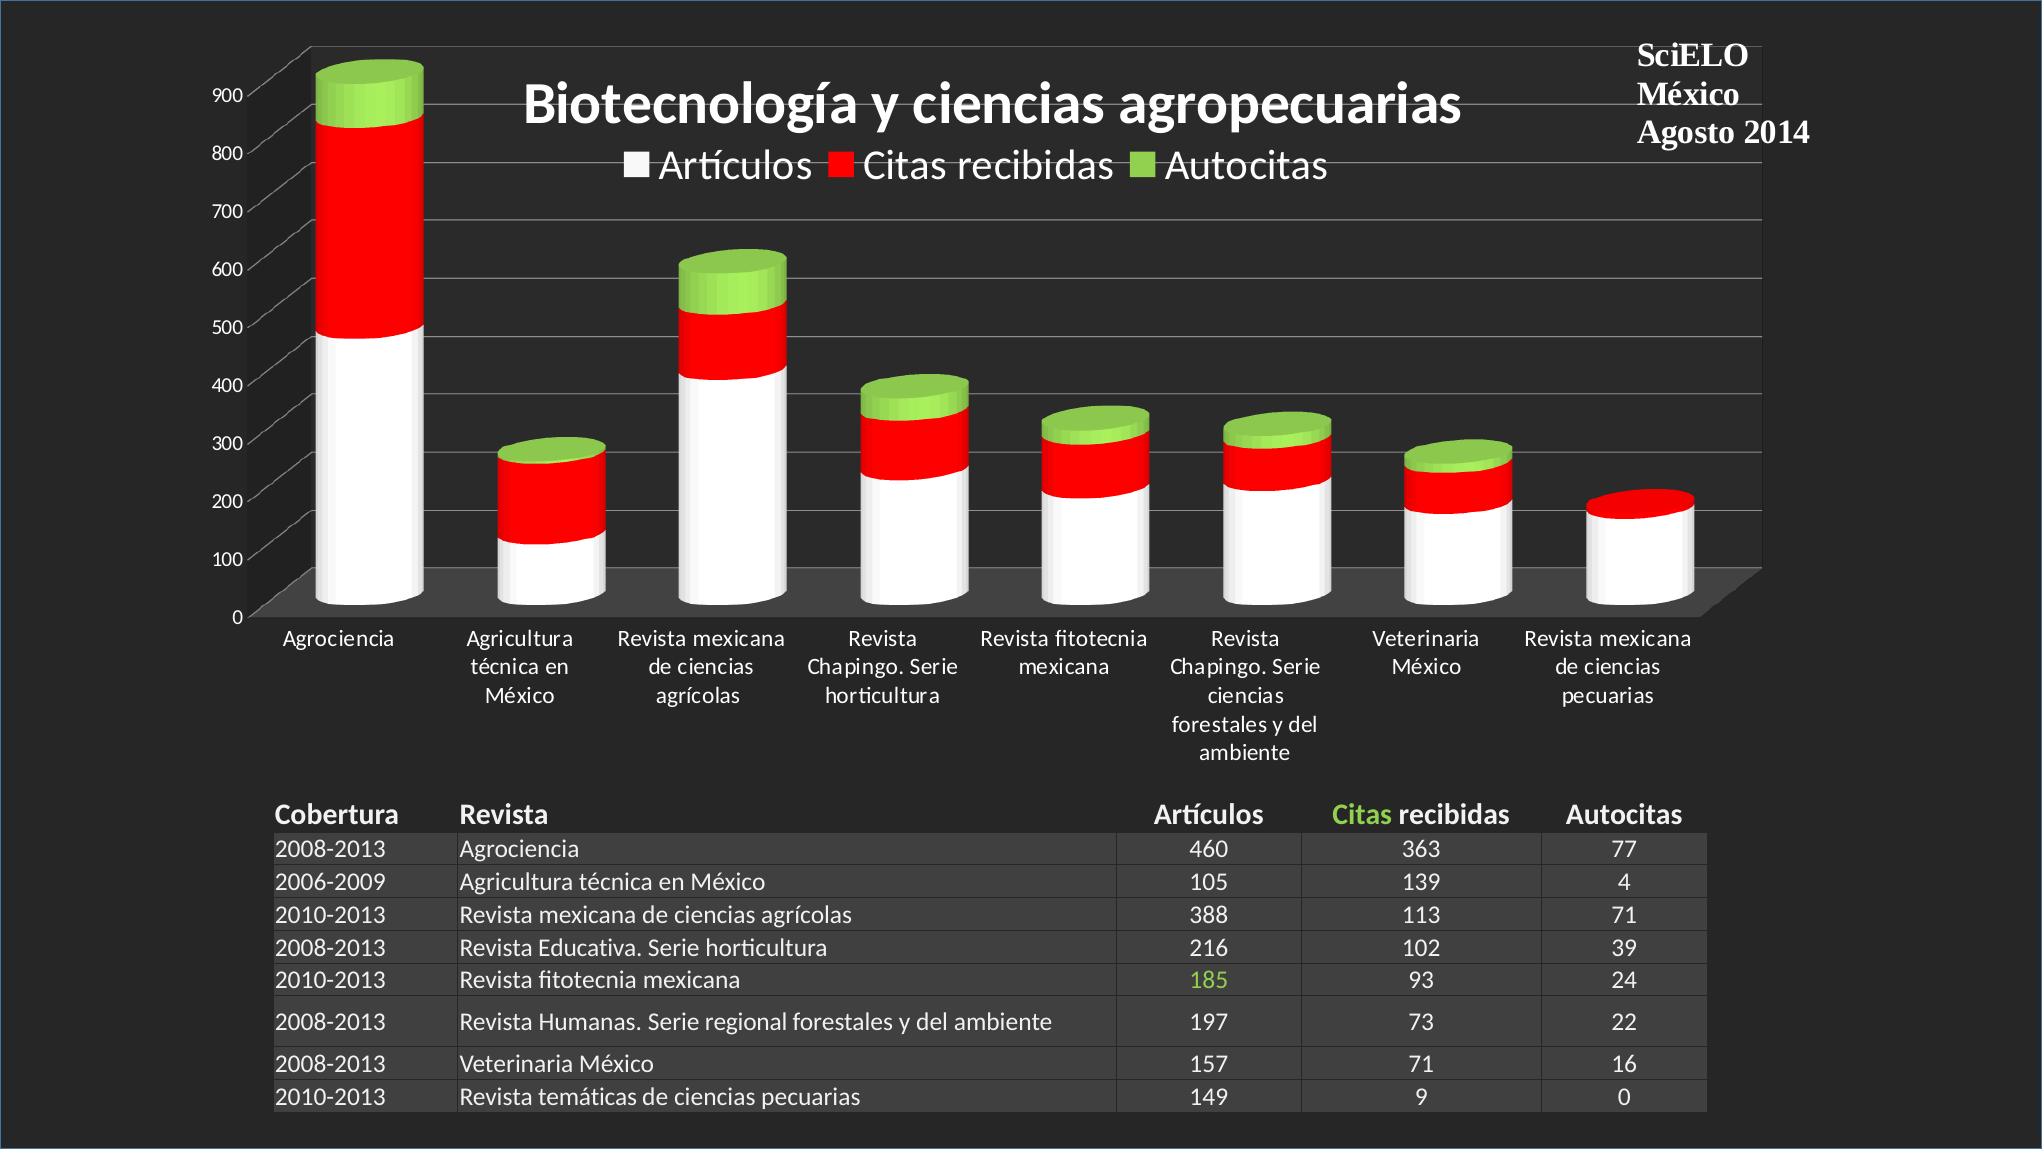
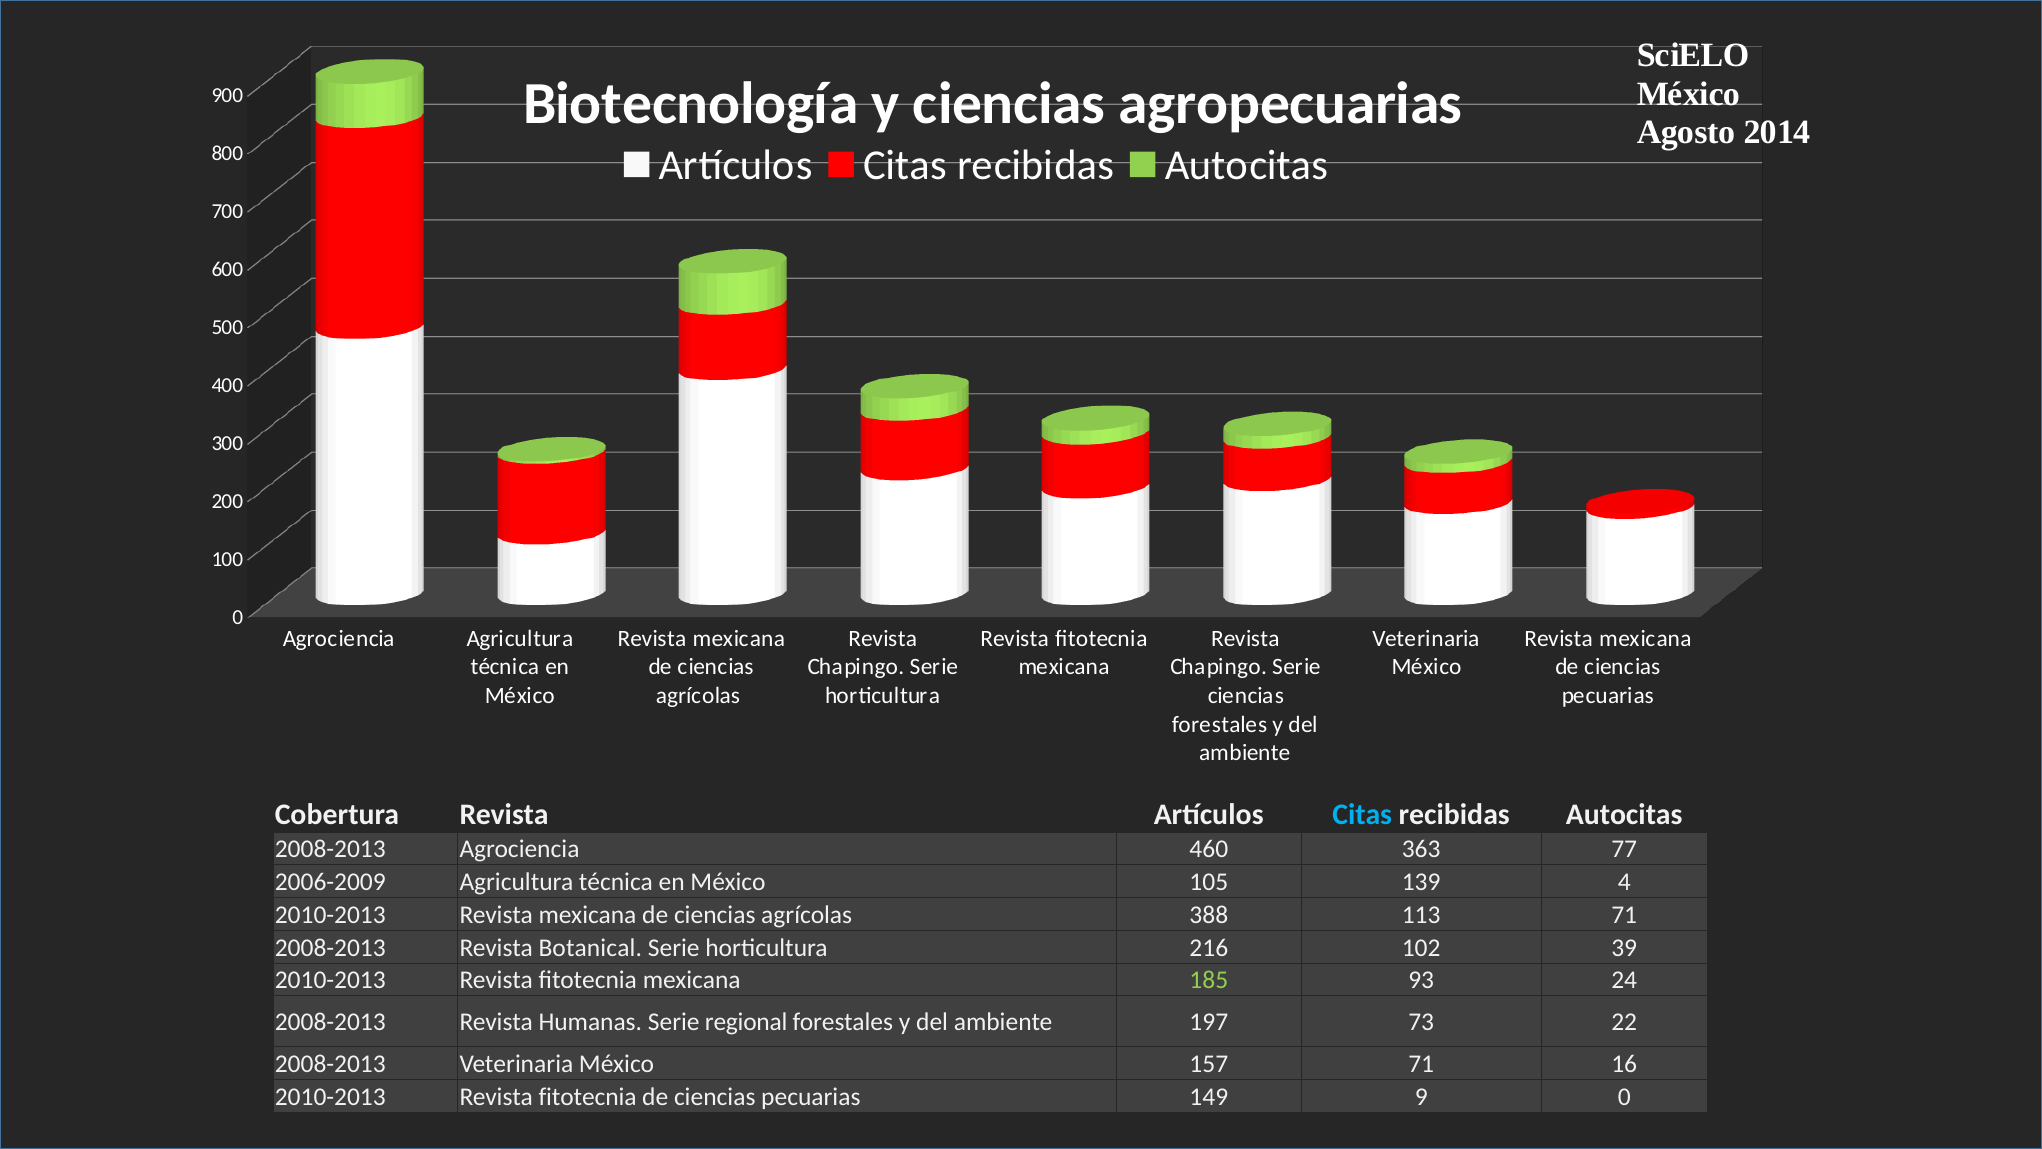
Citas at (1362, 814) colour: light green -> light blue
Educativa: Educativa -> Botanical
temáticas at (588, 1096): temáticas -> fitotecnia
